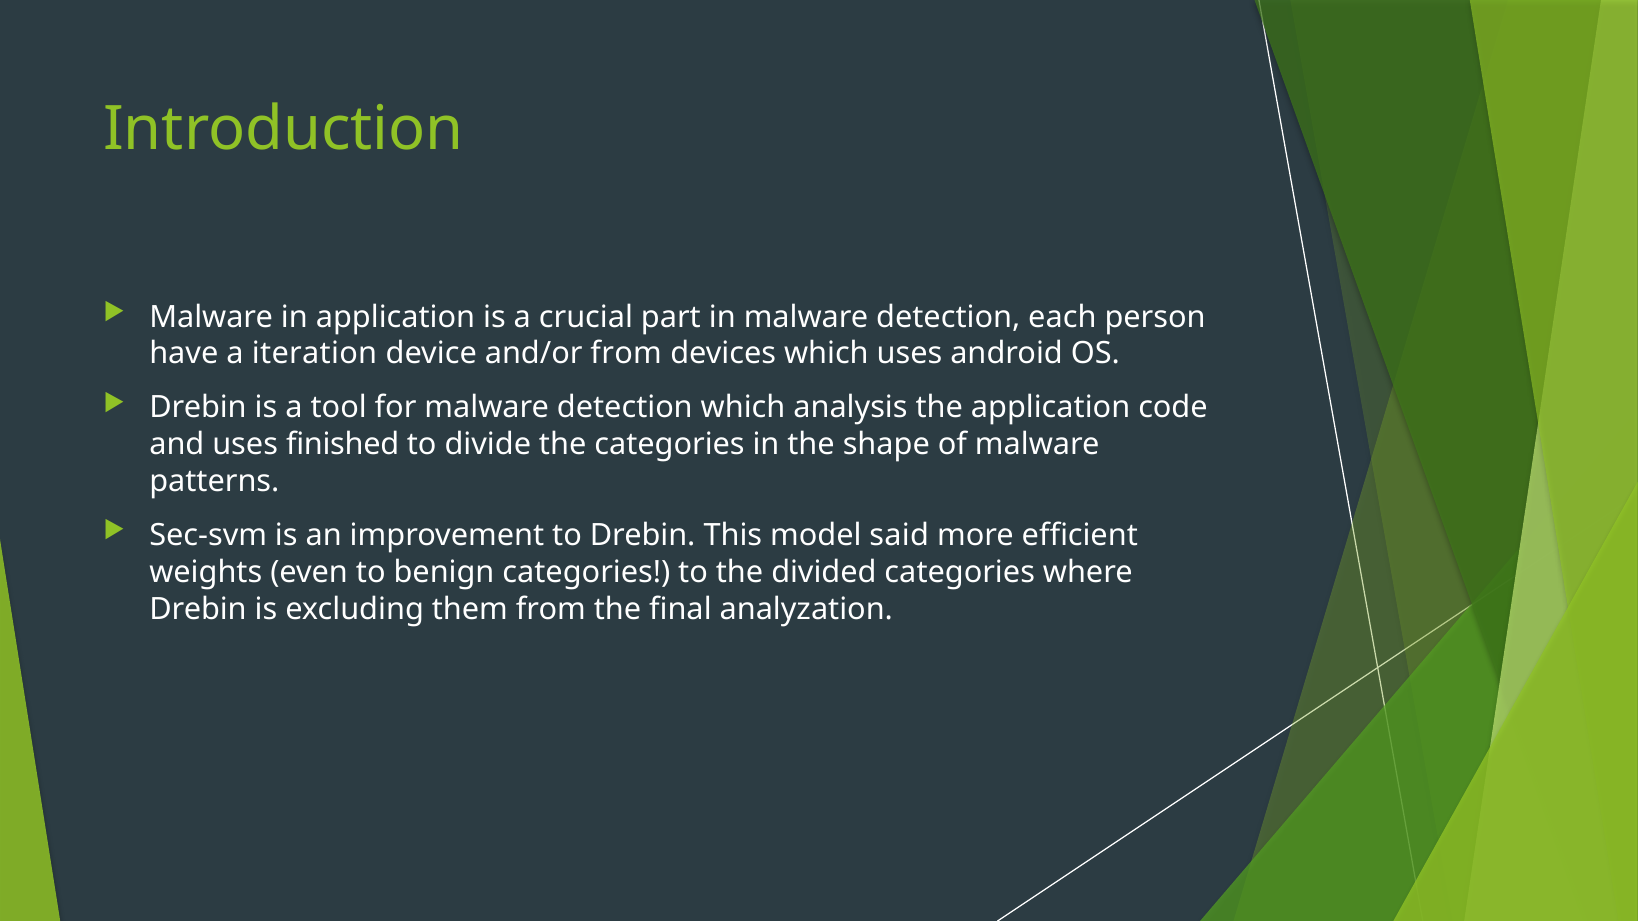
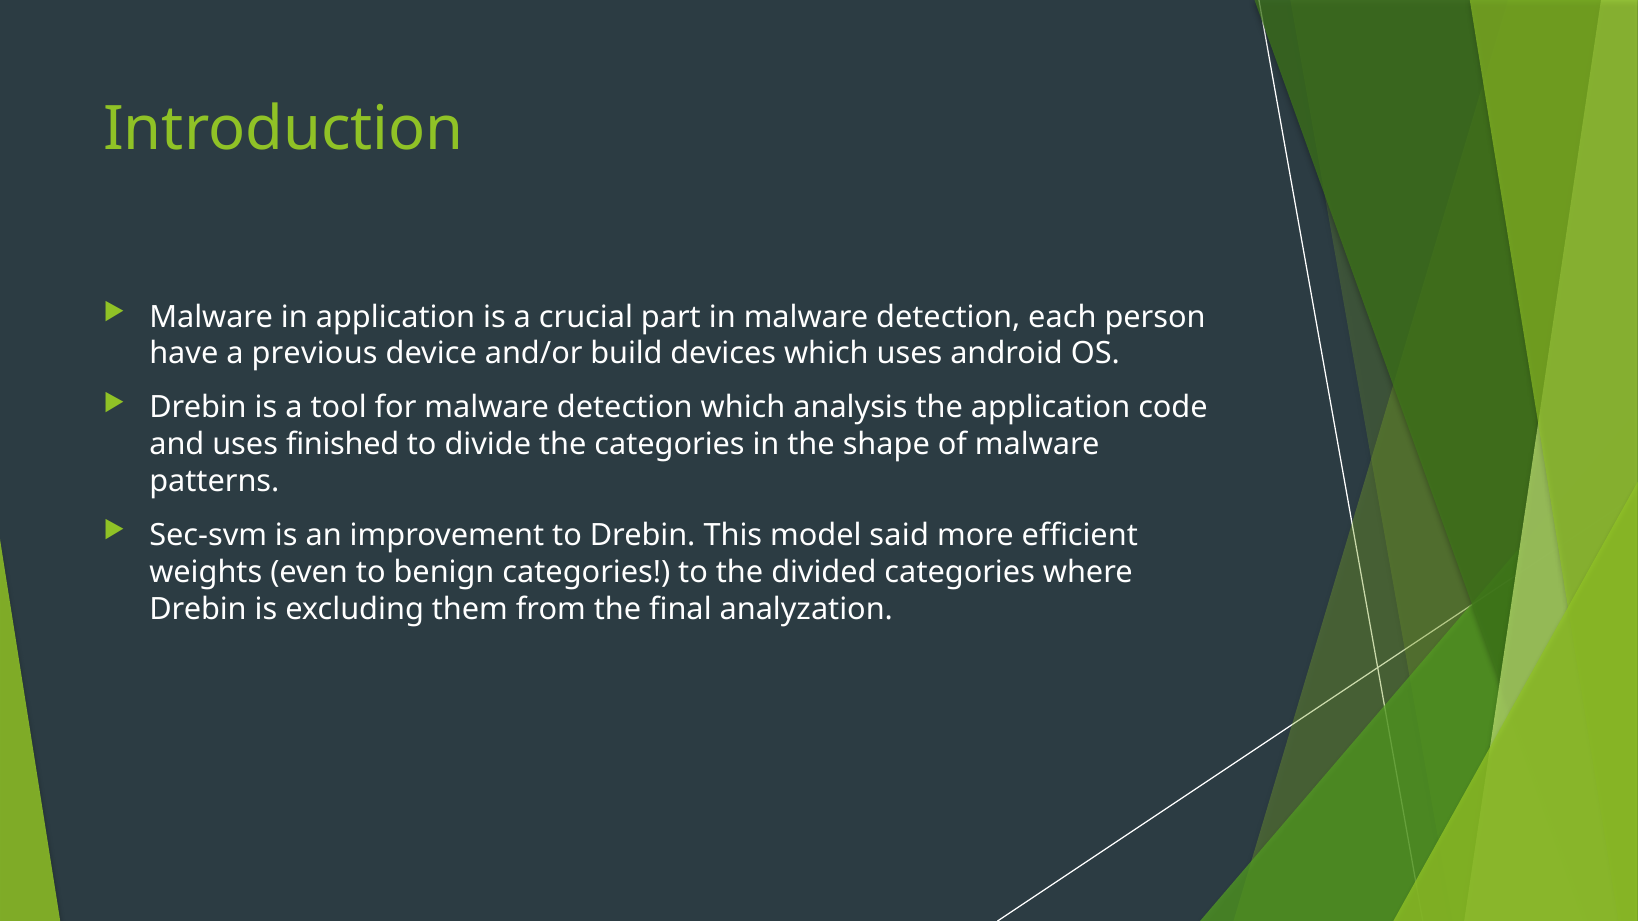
iteration: iteration -> previous
and/or from: from -> build
